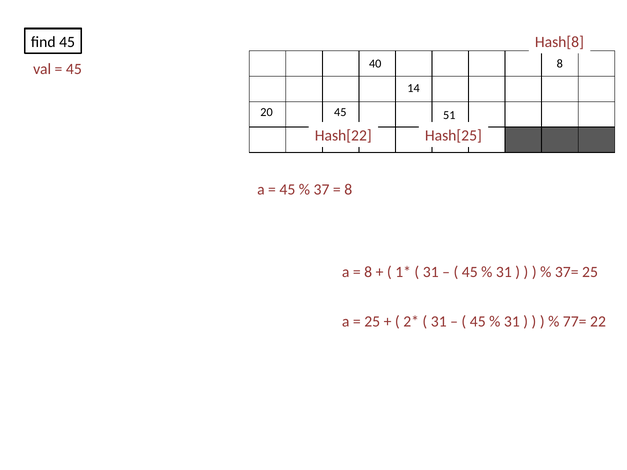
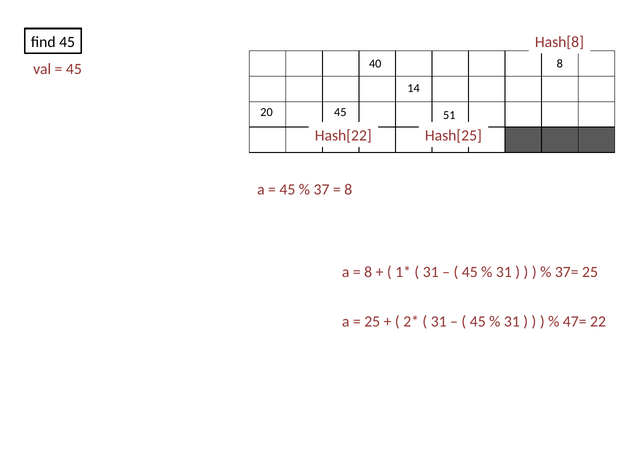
77=: 77= -> 47=
